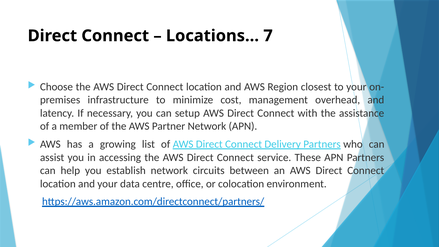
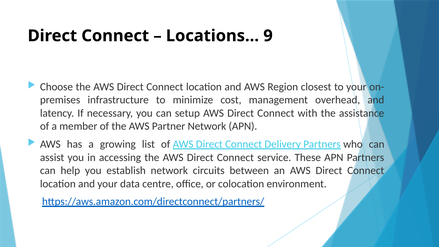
7: 7 -> 9
